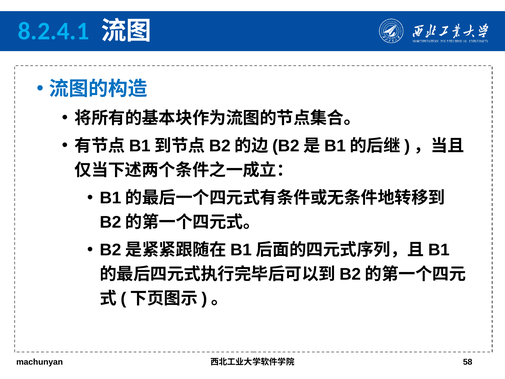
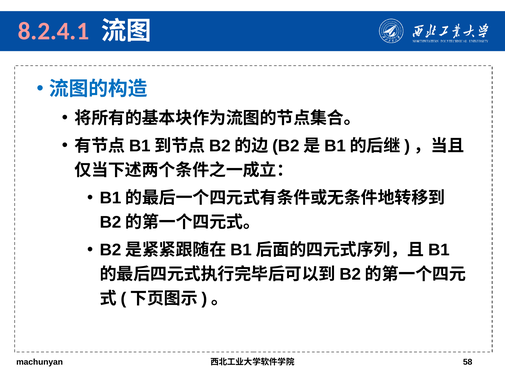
8.2.4.1 colour: light blue -> pink
